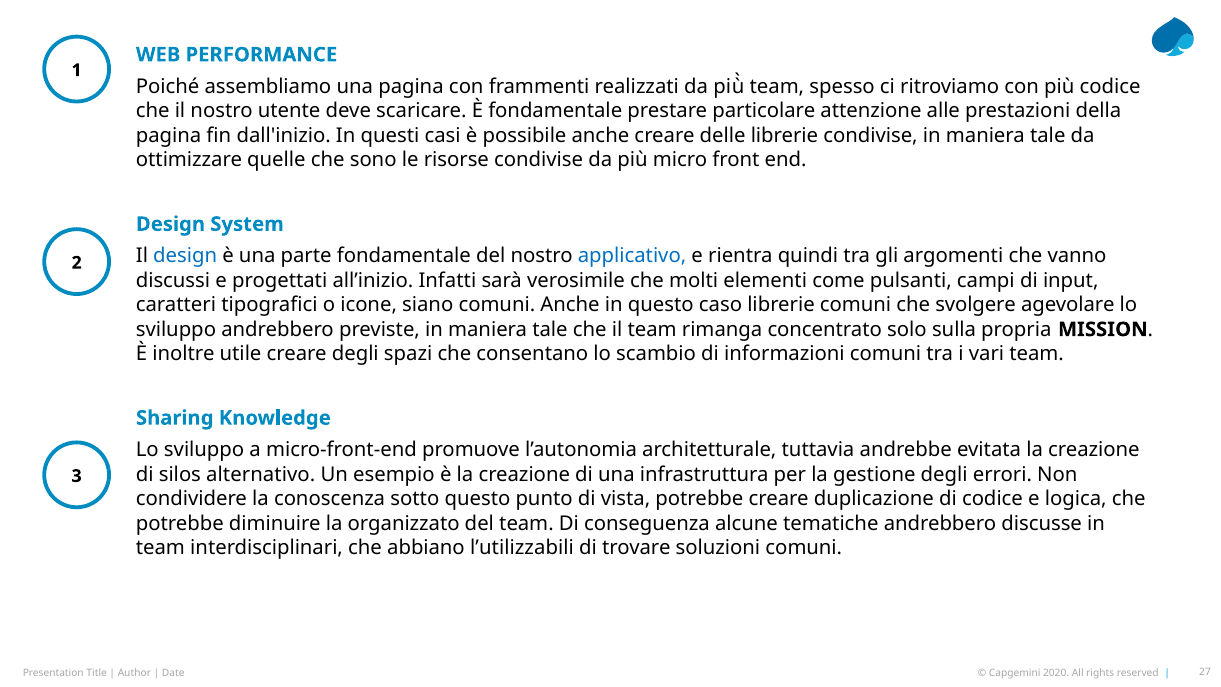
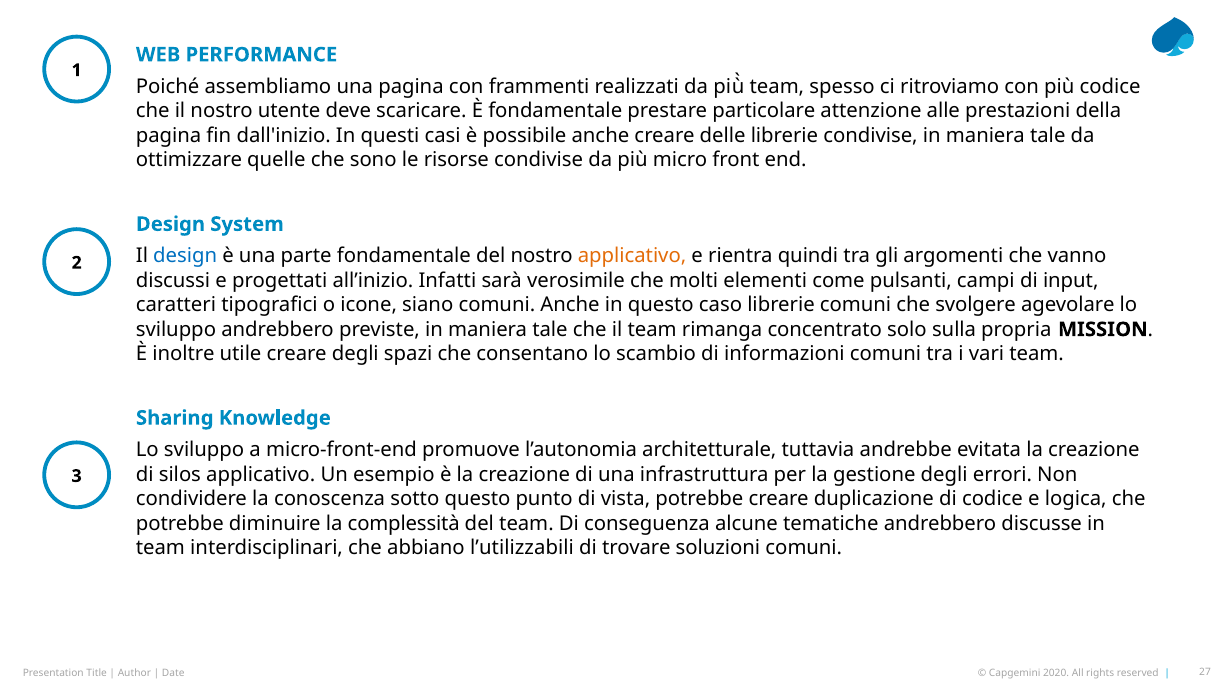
applicativo at (632, 256) colour: blue -> orange
silos alternativo: alternativo -> applicativo
organizzato: organizzato -> complessità
